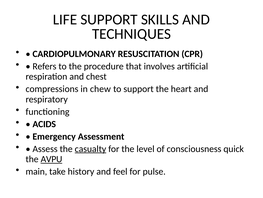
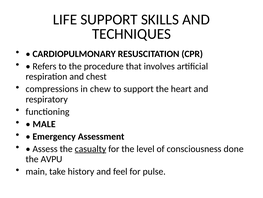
ACIDS: ACIDS -> MALE
quick: quick -> done
AVPU underline: present -> none
